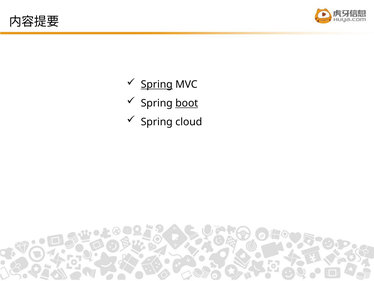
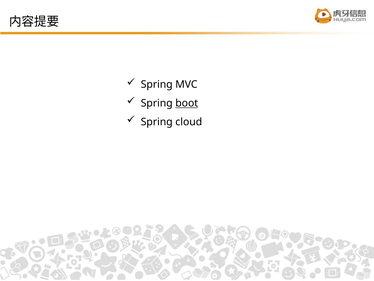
Spring at (157, 84) underline: present -> none
